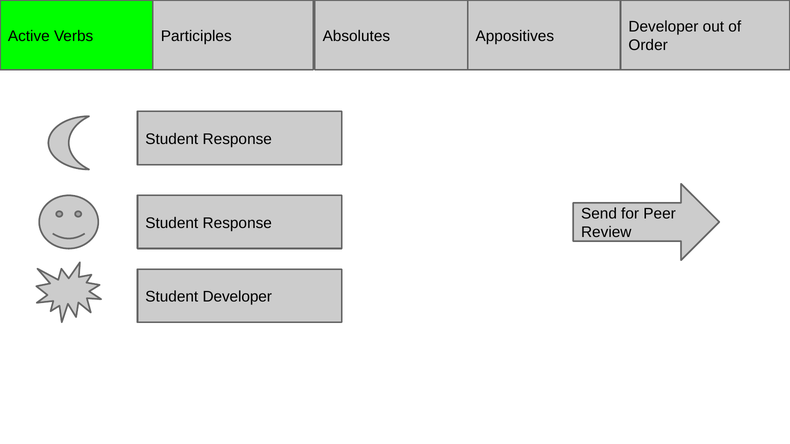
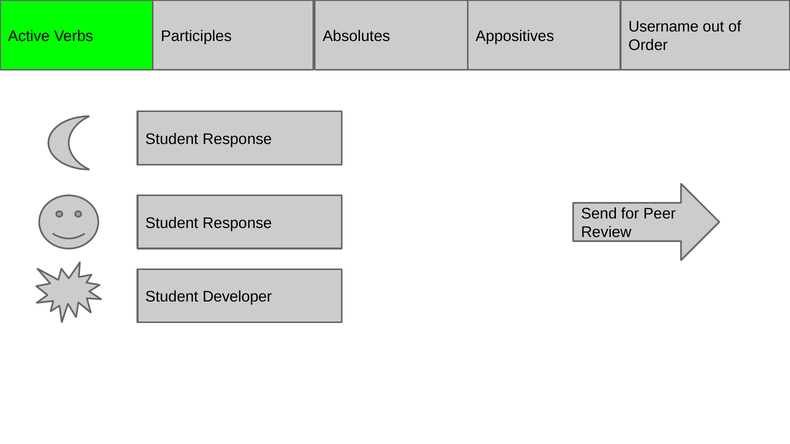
Developer at (663, 27): Developer -> Username
